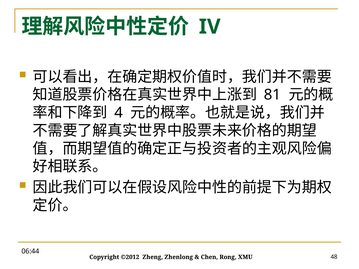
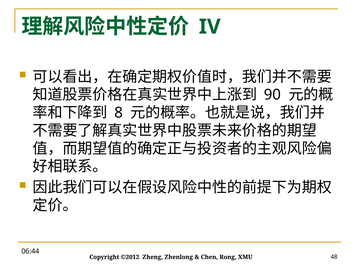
81: 81 -> 90
4: 4 -> 8
